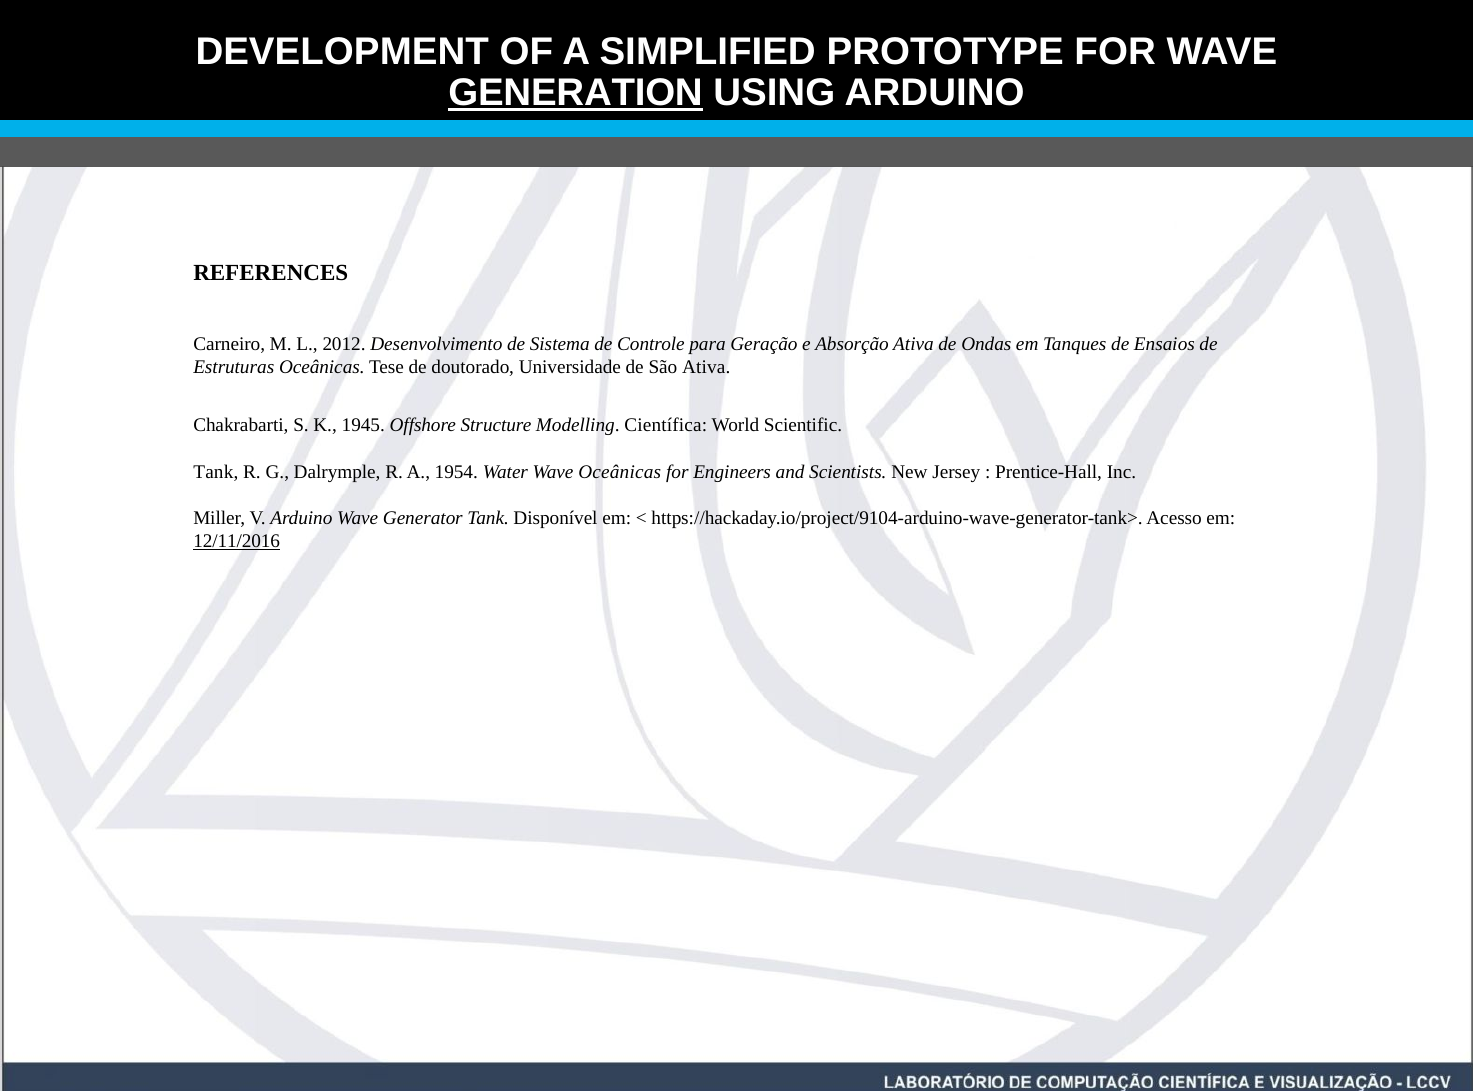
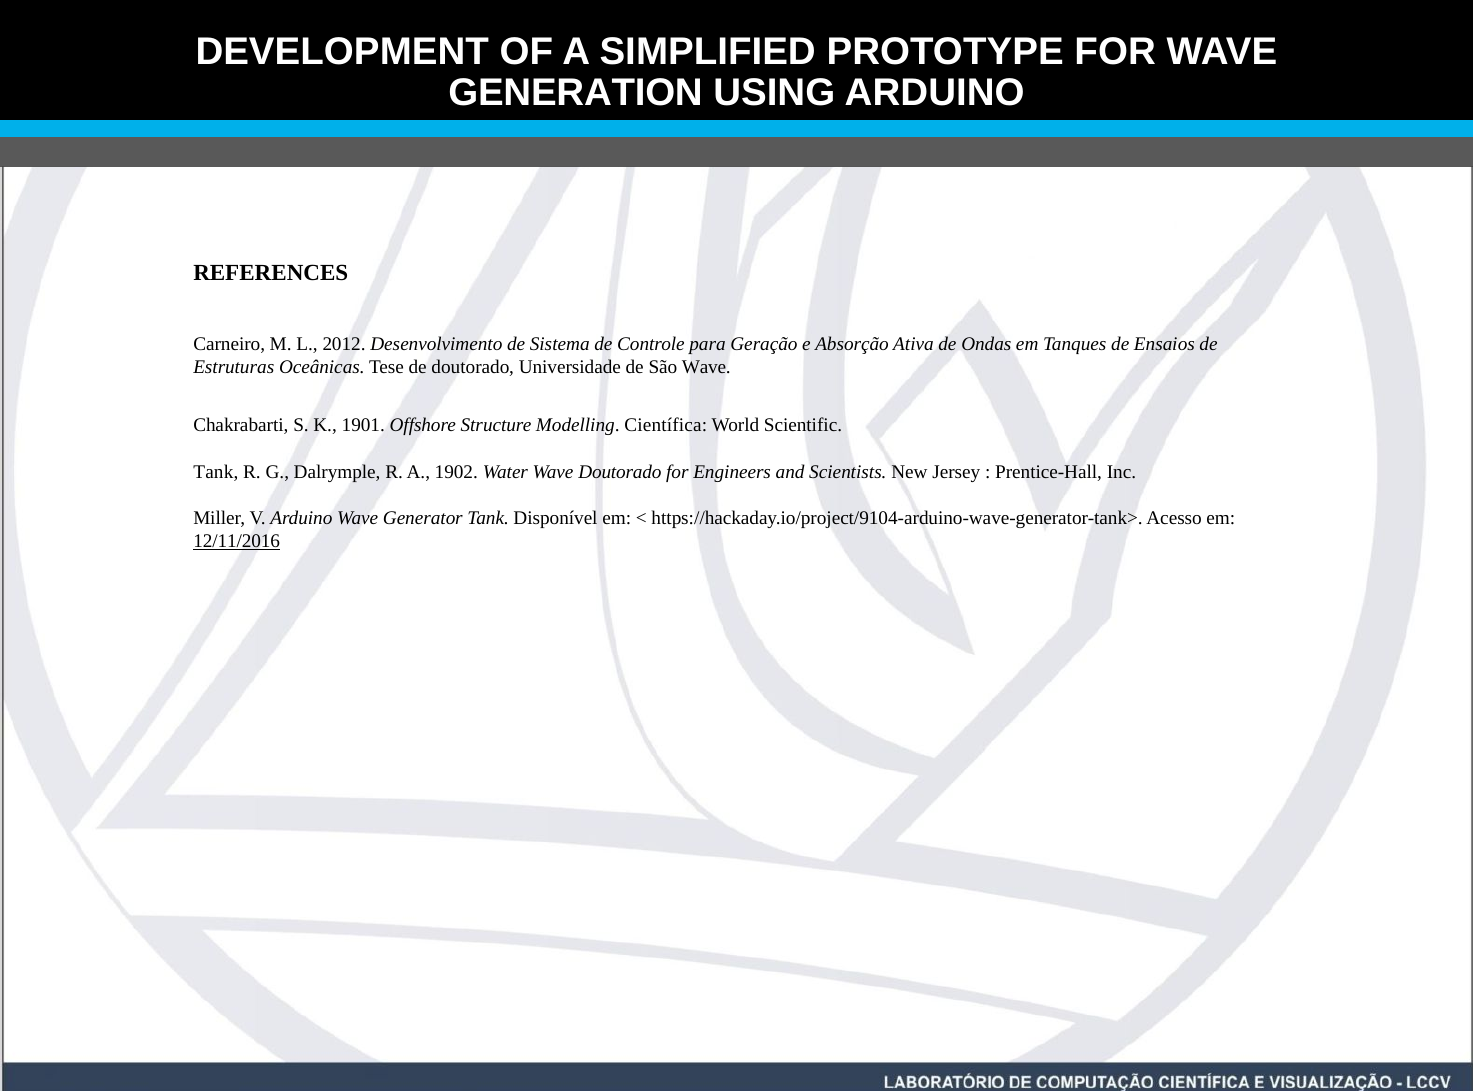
GENERATION underline: present -> none
São Ativa: Ativa -> Wave
1945: 1945 -> 1901
1954: 1954 -> 1902
Wave Oceânicas: Oceânicas -> Doutorado
